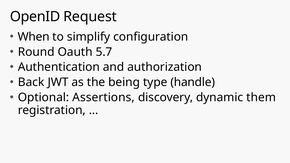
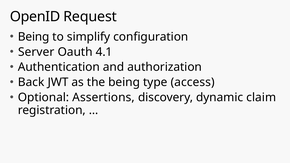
When at (34, 37): When -> Being
Round: Round -> Server
5.7: 5.7 -> 4.1
handle: handle -> access
them: them -> claim
